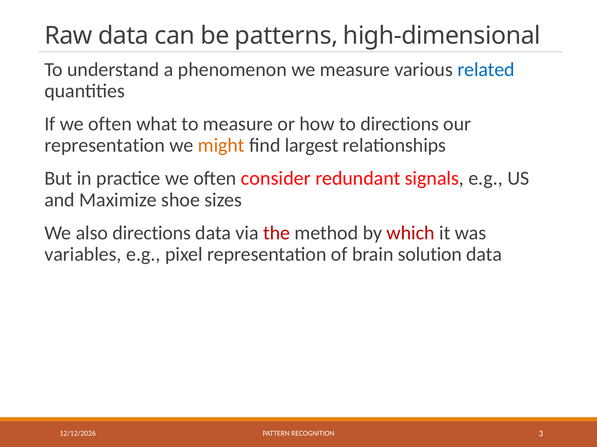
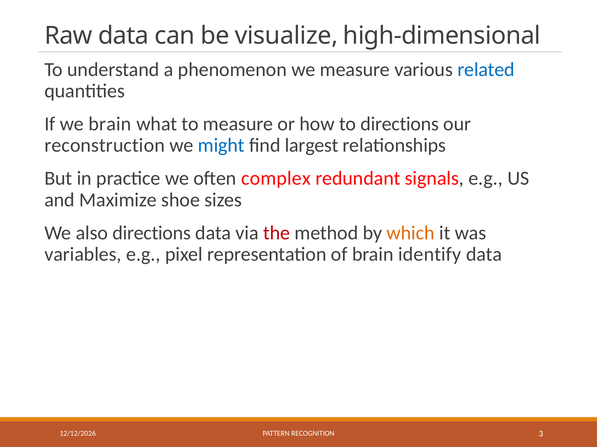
patterns: patterns -> visualize
If we often: often -> brain
representation at (105, 146): representation -> reconstruction
might colour: orange -> blue
consider: consider -> complex
which colour: red -> orange
solution: solution -> identify
